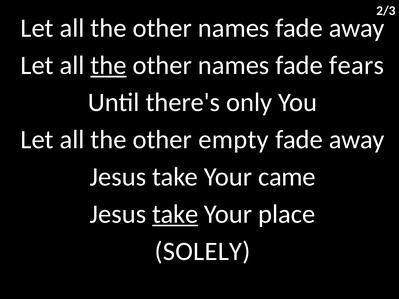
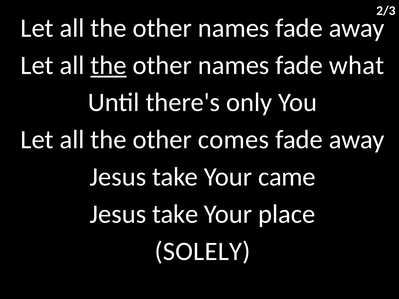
fears: fears -> what
empty: empty -> comes
take at (175, 214) underline: present -> none
